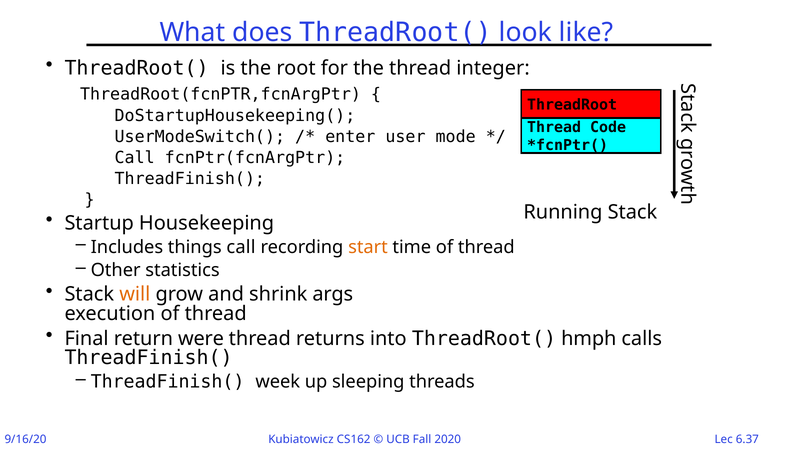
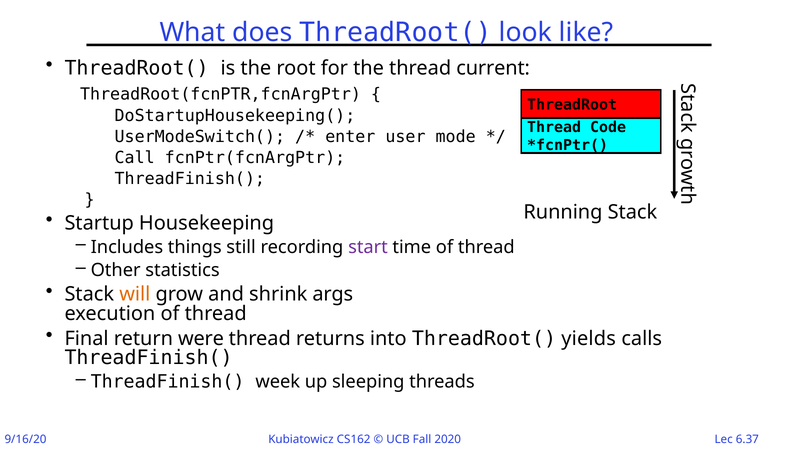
integer: integer -> current
things call: call -> still
start colour: orange -> purple
hmph: hmph -> yields
